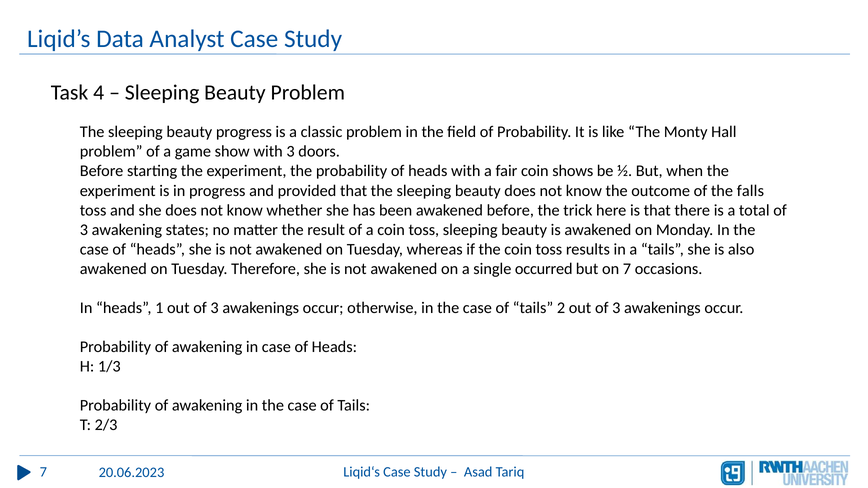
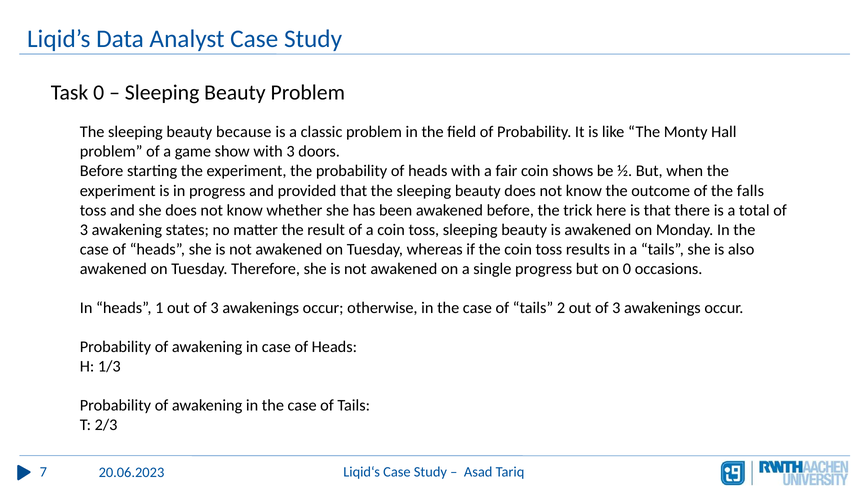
Task 4: 4 -> 0
beauty progress: progress -> because
single occurred: occurred -> progress
on 7: 7 -> 0
